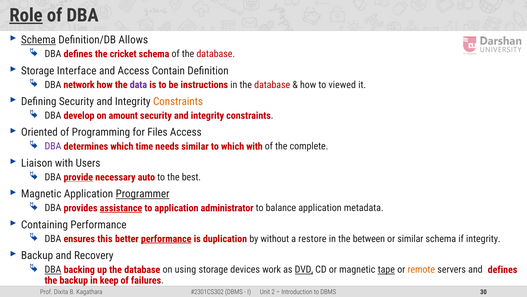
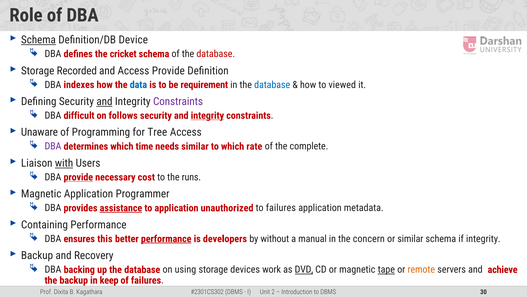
Role underline: present -> none
Allows: Allows -> Device
Interface: Interface -> Recorded
Access Contain: Contain -> Provide
network: network -> indexes
data colour: purple -> blue
instructions: instructions -> requirement
database at (272, 85) colour: red -> blue
and at (104, 101) underline: none -> present
Constraints at (178, 101) colour: orange -> purple
develop: develop -> difficult
amount: amount -> follows
integrity at (207, 115) underline: none -> present
Oriented: Oriented -> Unaware
Files: Files -> Tree
which with: with -> rate
with at (64, 163) underline: none -> present
auto: auto -> cost
best: best -> runs
Programmer underline: present -> none
administrator: administrator -> unauthorized
to balance: balance -> failures
duplication: duplication -> developers
restore: restore -> manual
between: between -> concern
DBA at (53, 269) underline: present -> none
and defines: defines -> achieve
